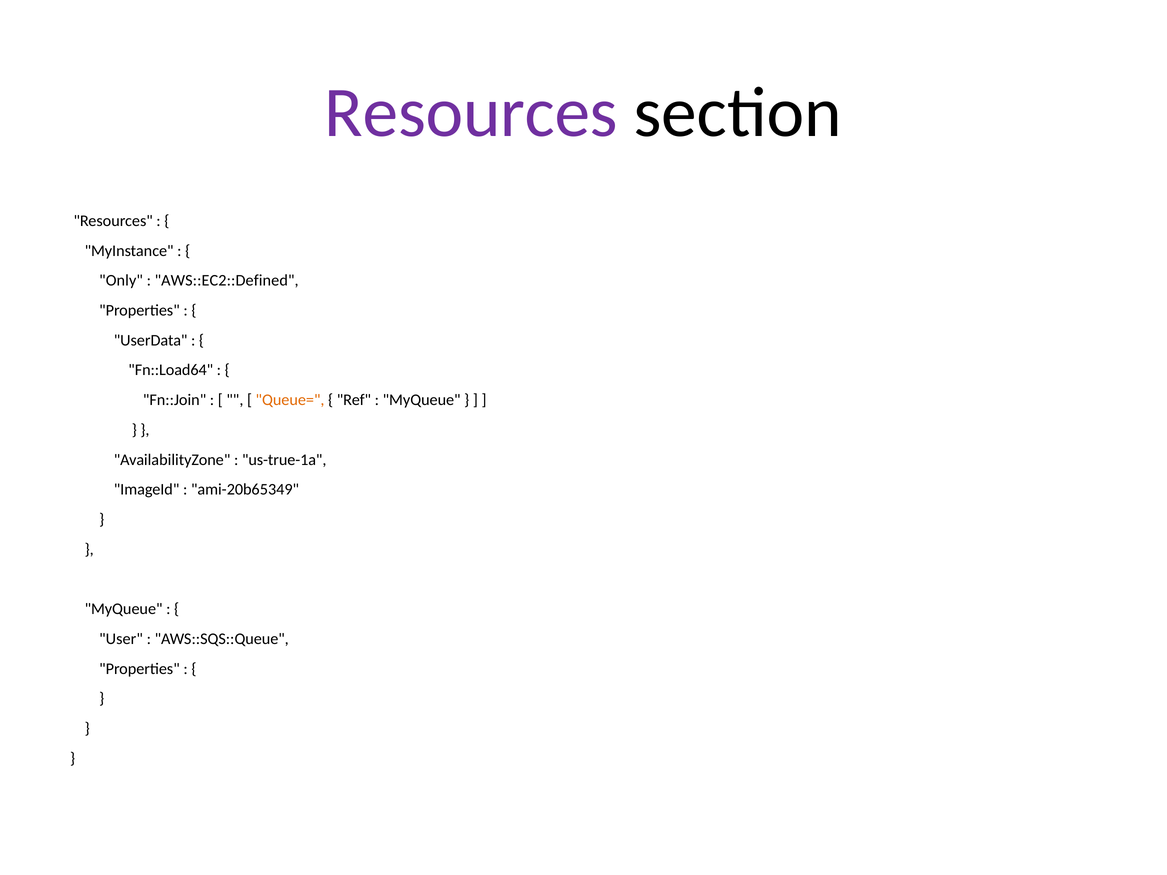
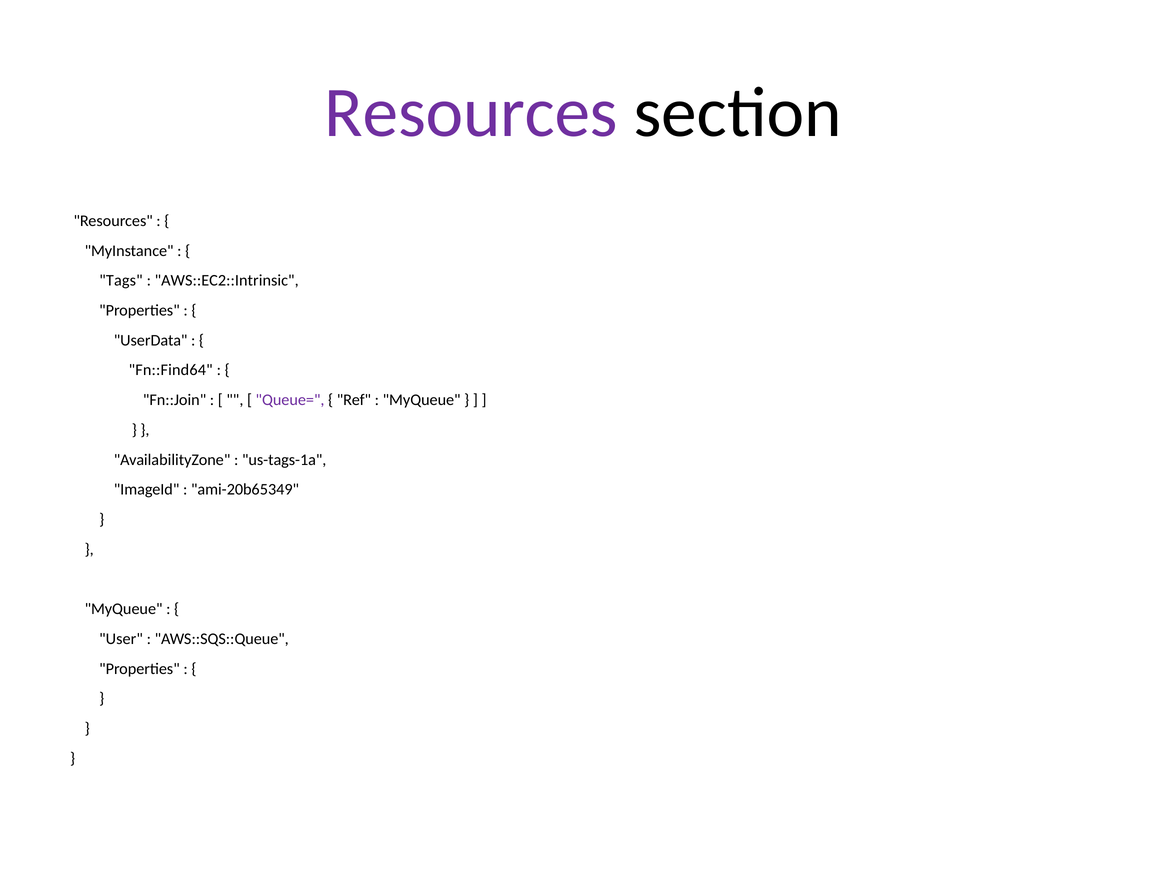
Only: Only -> Tags
AWS::EC2::Defined: AWS::EC2::Defined -> AWS::EC2::Intrinsic
Fn::Load64: Fn::Load64 -> Fn::Find64
Queue= colour: orange -> purple
us-true-1a: us-true-1a -> us-tags-1a
